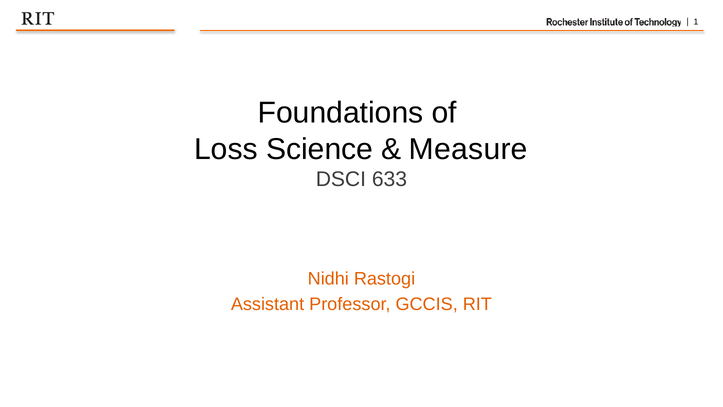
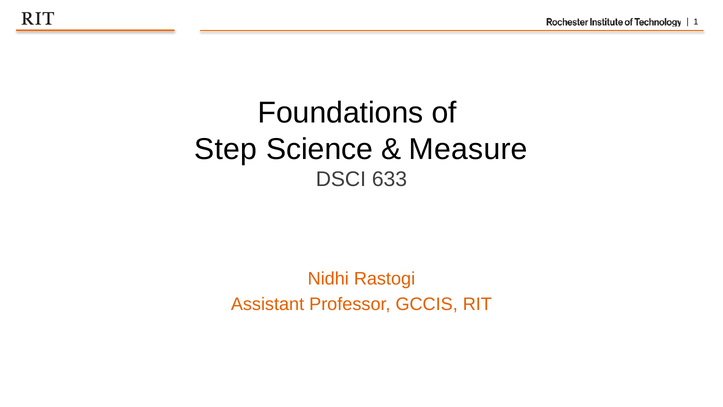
Loss: Loss -> Step
